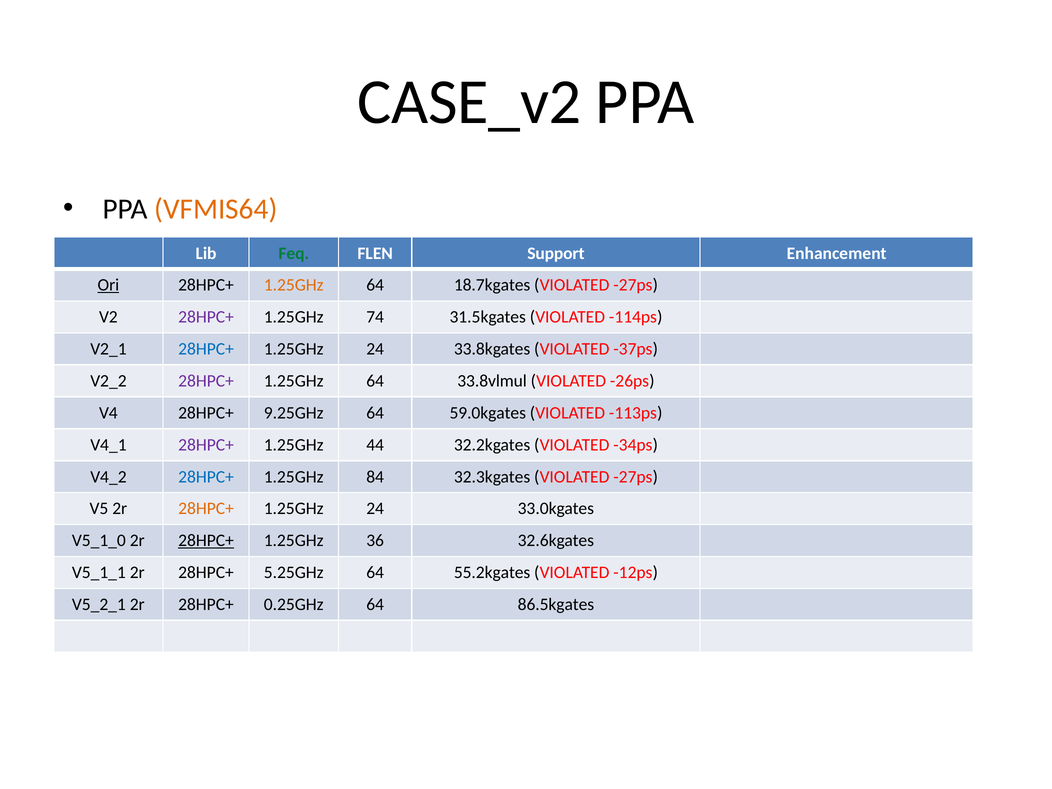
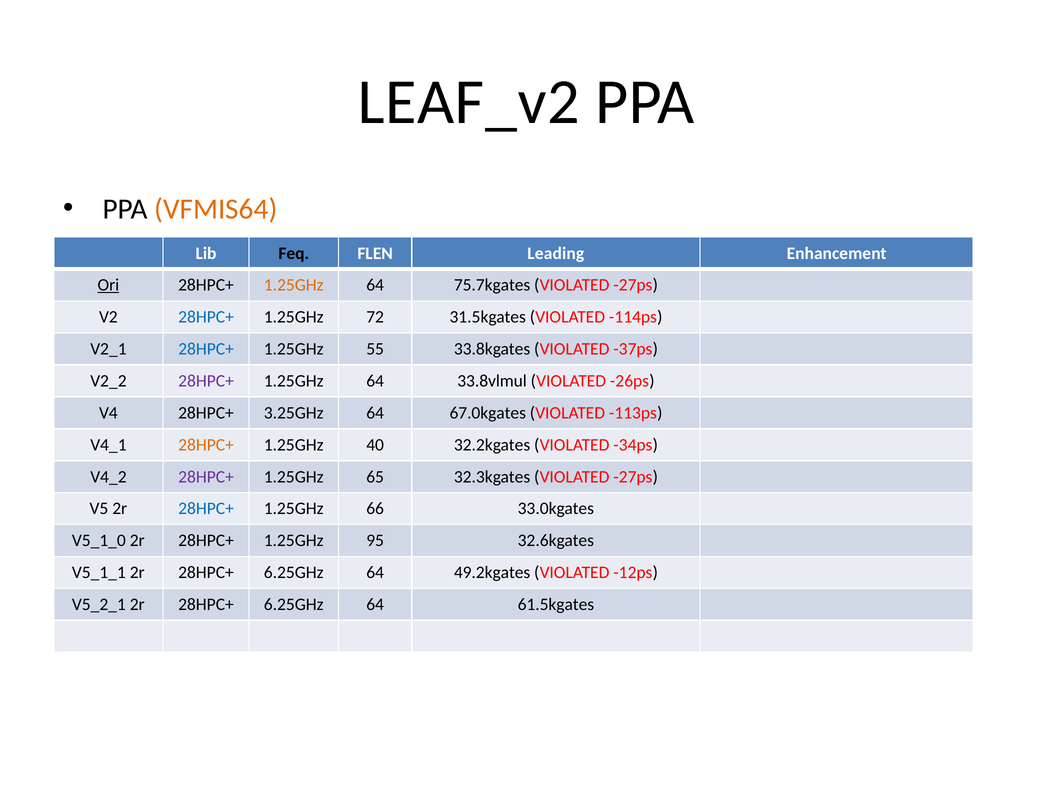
CASE_v2: CASE_v2 -> LEAF_v2
Feq colour: green -> black
Support: Support -> Leading
18.7kgates: 18.7kgates -> 75.7kgates
28HPC+ at (206, 317) colour: purple -> blue
74: 74 -> 72
24 at (375, 349): 24 -> 55
9.25GHz: 9.25GHz -> 3.25GHz
59.0kgates: 59.0kgates -> 67.0kgates
28HPC+ at (206, 445) colour: purple -> orange
44: 44 -> 40
28HPC+ at (206, 477) colour: blue -> purple
84: 84 -> 65
28HPC+ at (206, 509) colour: orange -> blue
24 at (375, 509): 24 -> 66
28HPC+ at (206, 541) underline: present -> none
36: 36 -> 95
5.25GHz at (294, 573): 5.25GHz -> 6.25GHz
55.2kgates: 55.2kgates -> 49.2kgates
0.25GHz at (294, 605): 0.25GHz -> 6.25GHz
86.5kgates: 86.5kgates -> 61.5kgates
